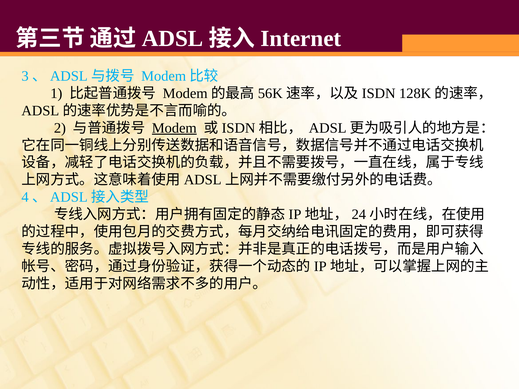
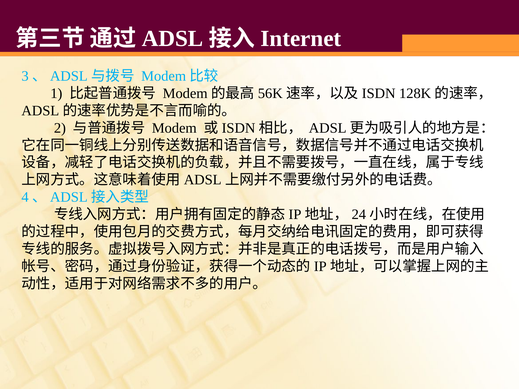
Modem underline: present -> none
